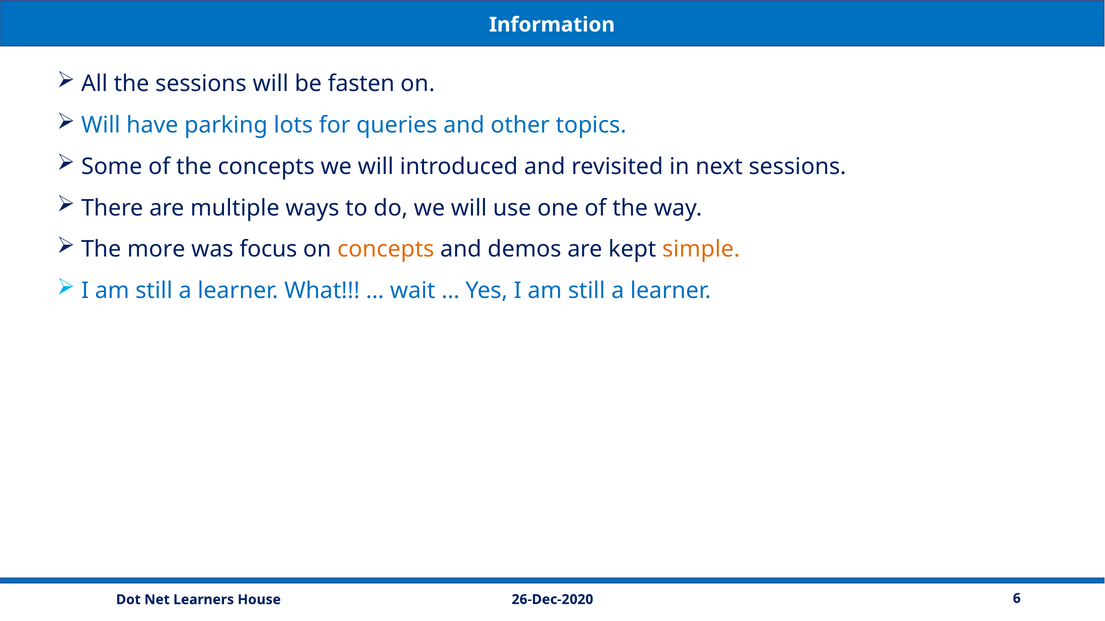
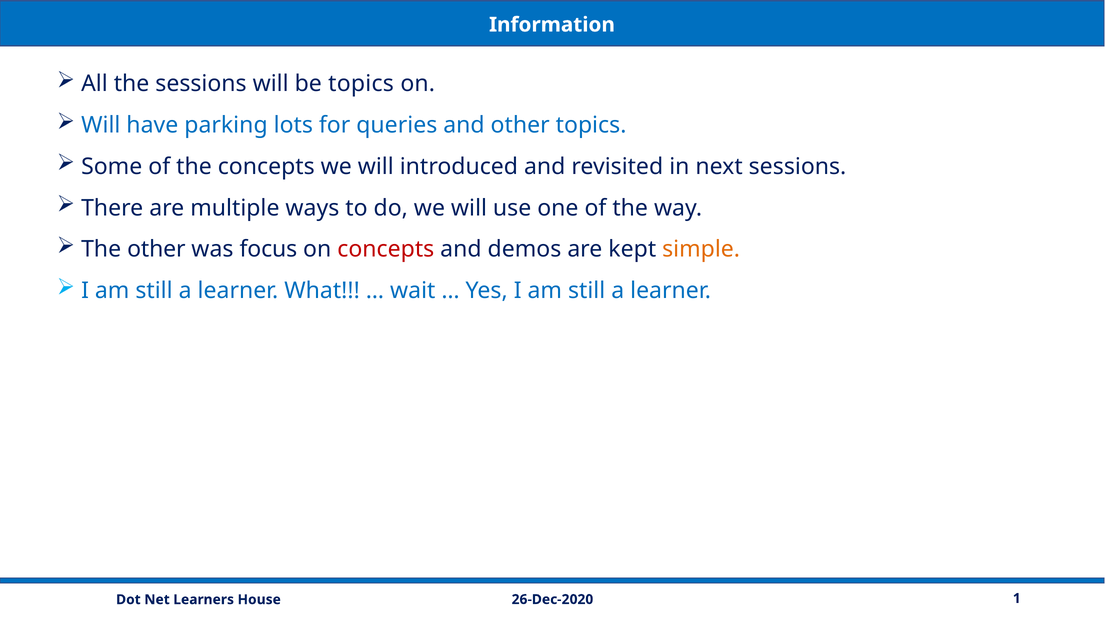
be fasten: fasten -> topics
The more: more -> other
concepts at (386, 250) colour: orange -> red
6: 6 -> 1
